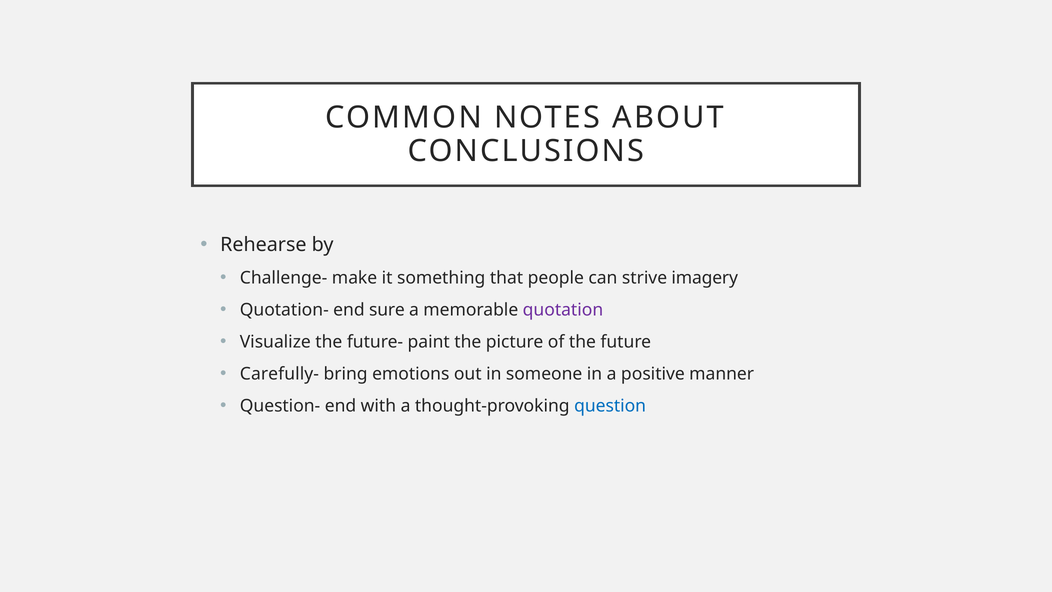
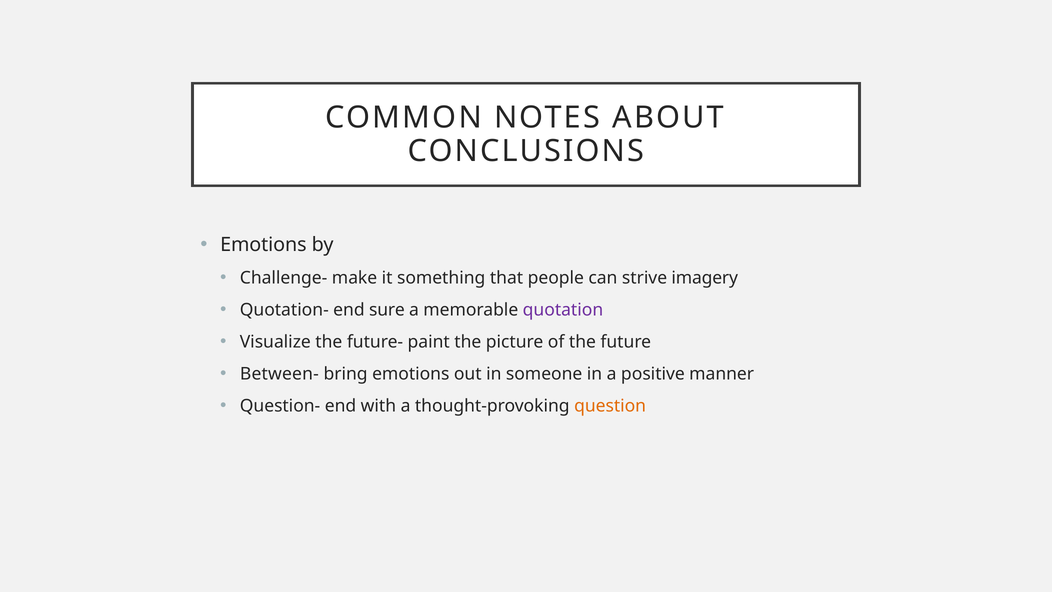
Rehearse at (263, 245): Rehearse -> Emotions
Carefully-: Carefully- -> Between-
question colour: blue -> orange
